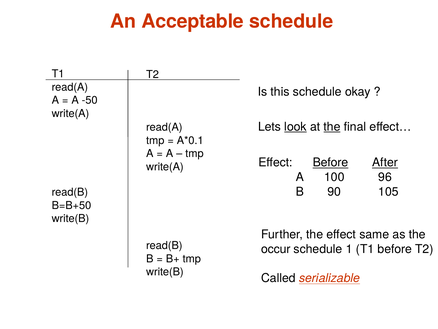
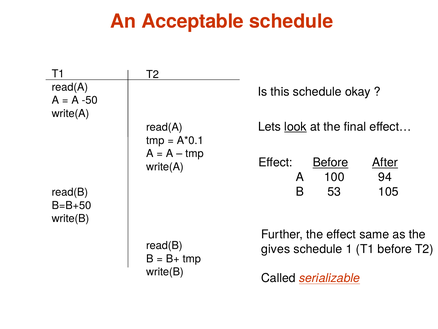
the at (332, 127) underline: present -> none
96: 96 -> 94
90: 90 -> 53
occur: occur -> gives
